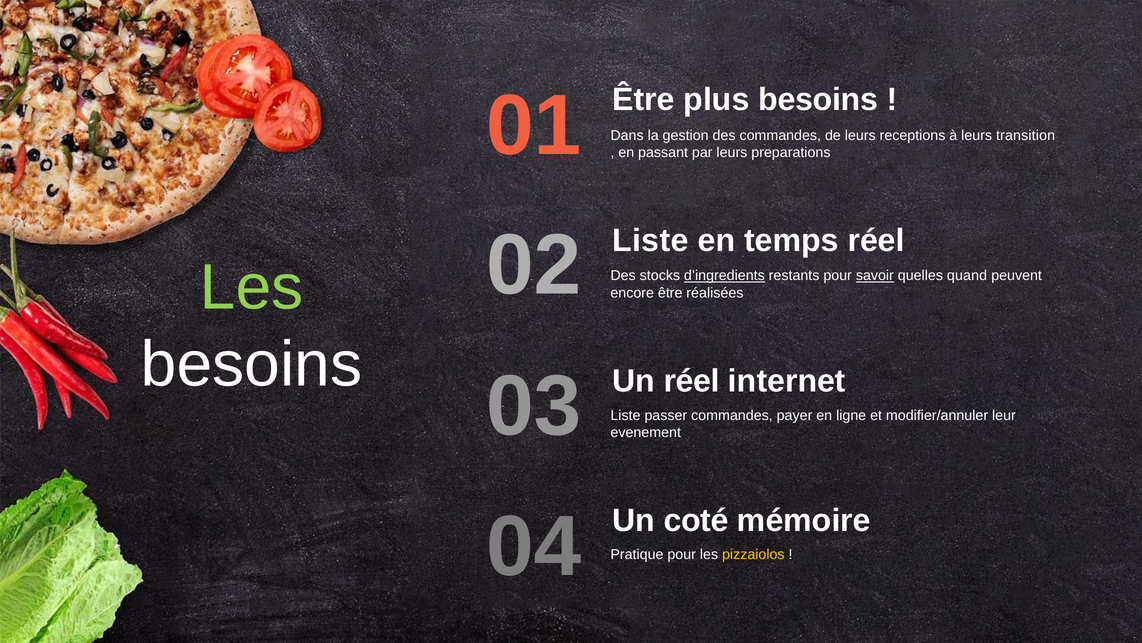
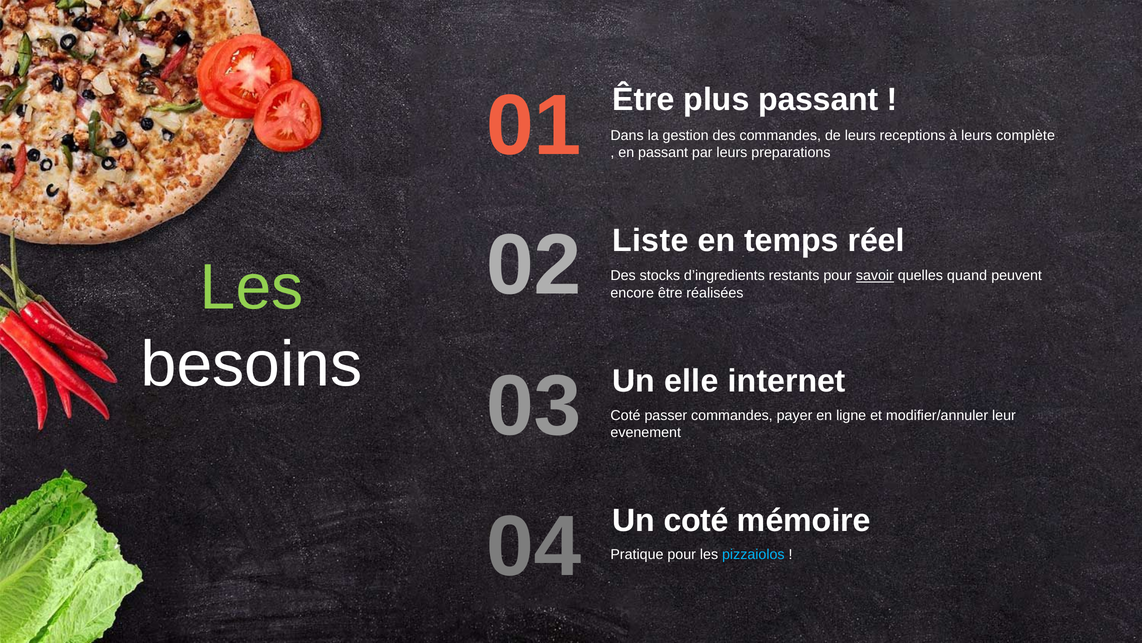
plus besoins: besoins -> passant
transition: transition -> complète
d’ingredients underline: present -> none
Un réel: réel -> elle
Liste at (625, 415): Liste -> Coté
pizzaiolos colour: yellow -> light blue
